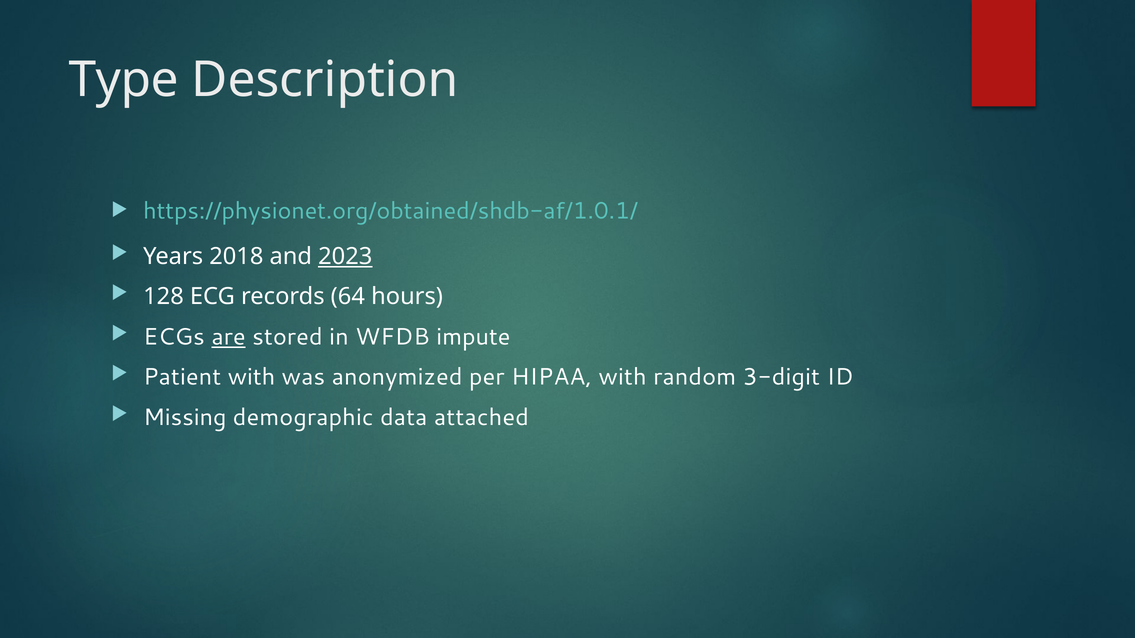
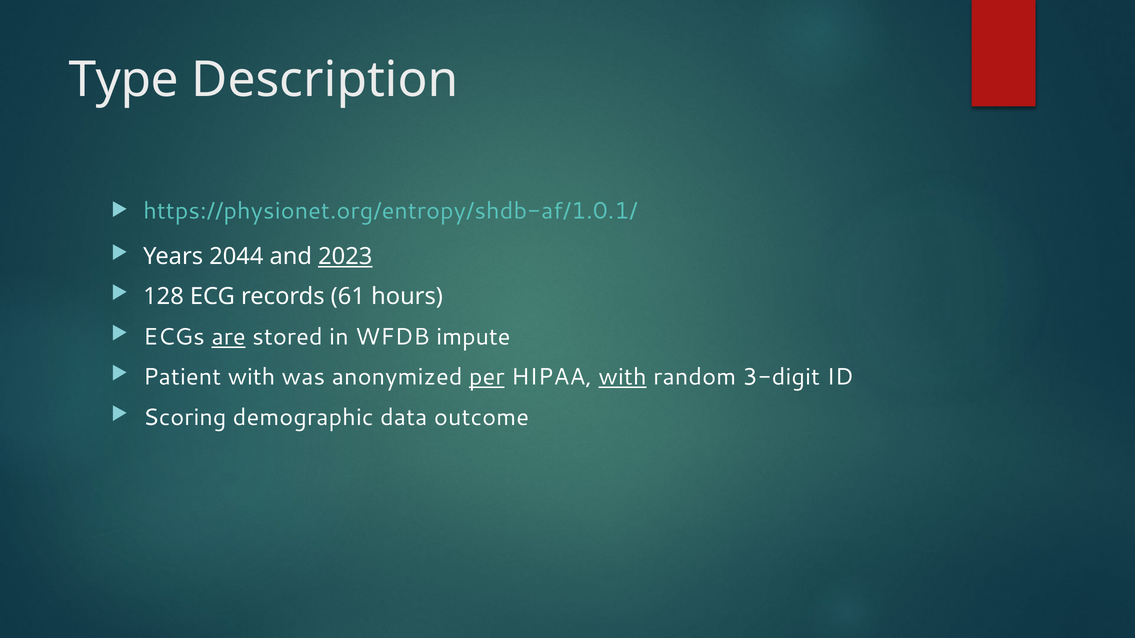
https://physionet.org/obtained/shdb-af/1.0.1/: https://physionet.org/obtained/shdb-af/1.0.1/ -> https://physionet.org/entropy/shdb-af/1.0.1/
2018: 2018 -> 2044
64: 64 -> 61
per underline: none -> present
with at (623, 377) underline: none -> present
Missing: Missing -> Scoring
attached: attached -> outcome
